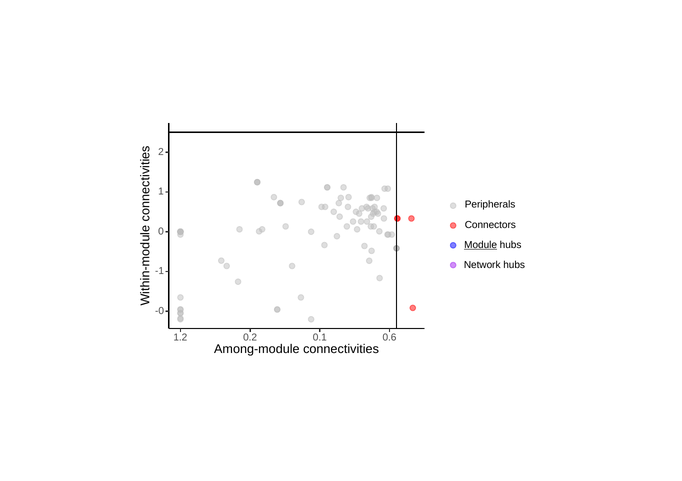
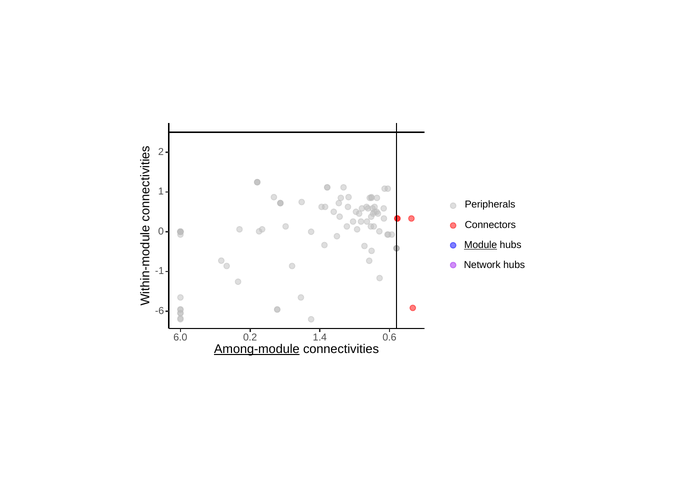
-0: -0 -> -6
1.2: 1.2 -> 6.0
0.1: 0.1 -> 1.4
Among-module underline: none -> present
